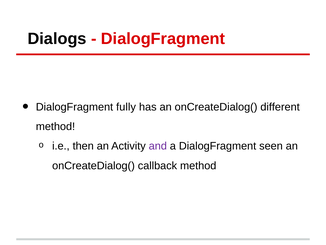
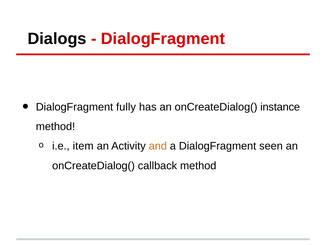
different: different -> instance
then: then -> item
and colour: purple -> orange
